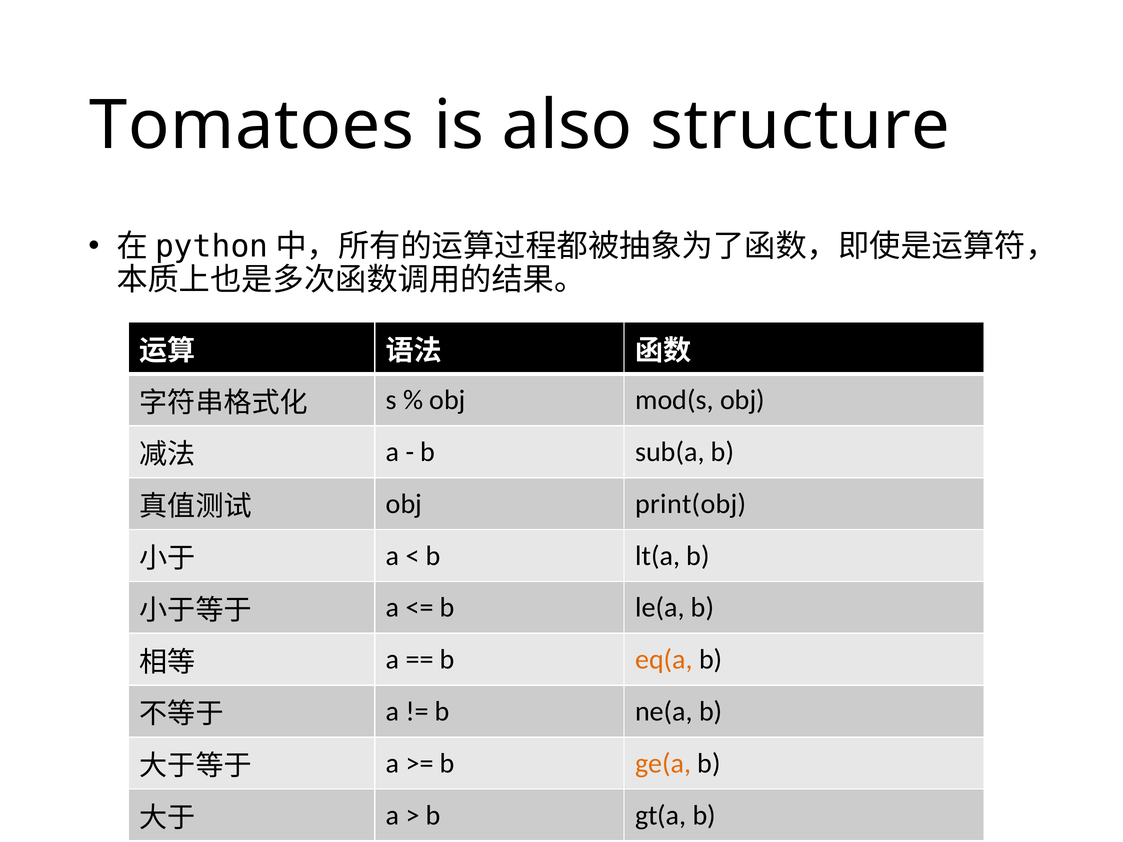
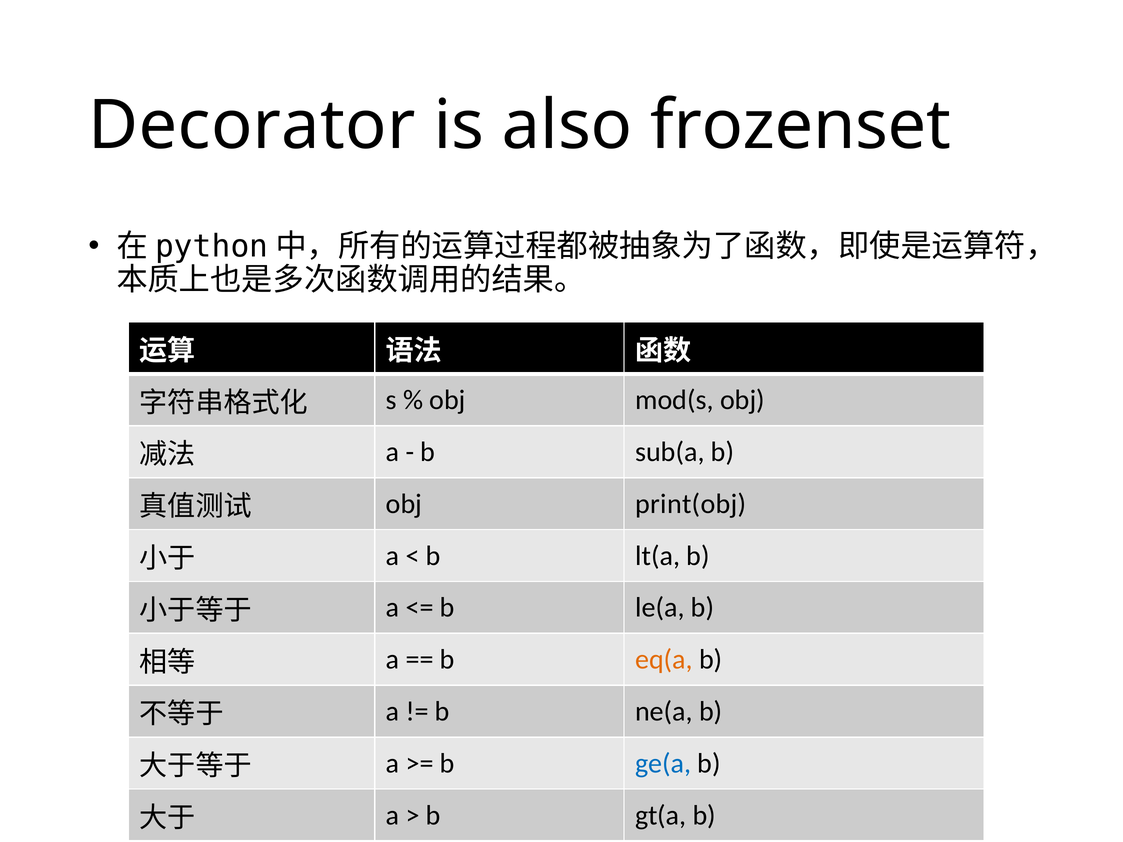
Tomatoes: Tomatoes -> Decorator
structure: structure -> frozenset
ge(a colour: orange -> blue
